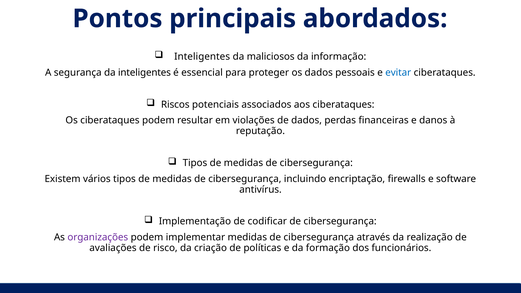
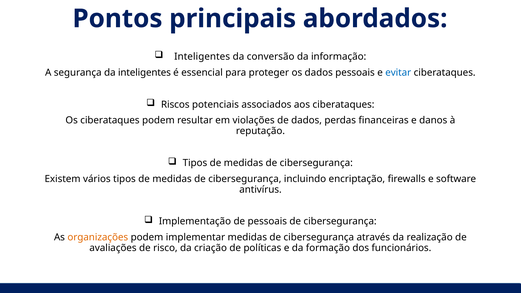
maliciosos: maliciosos -> conversão
de codificar: codificar -> pessoais
organizações colour: purple -> orange
